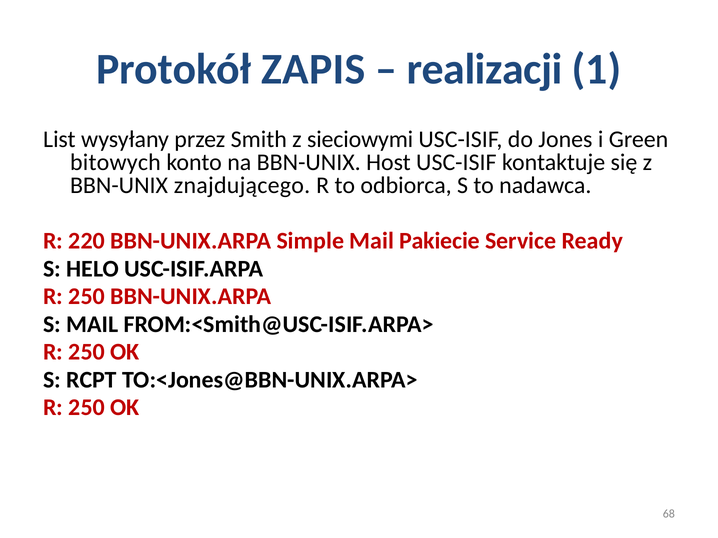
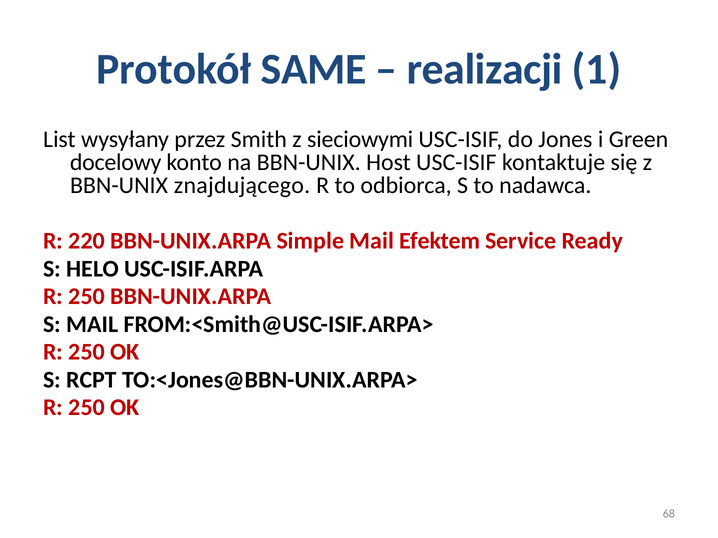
ZAPIS: ZAPIS -> SAME
bitowych: bitowych -> docelowy
Pakiecie: Pakiecie -> Efektem
